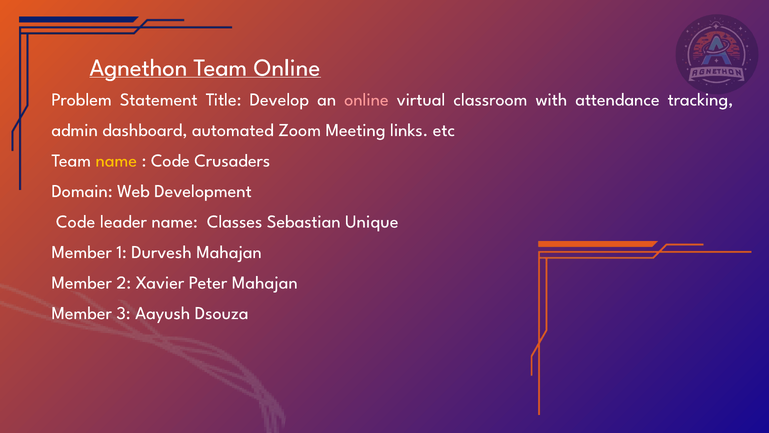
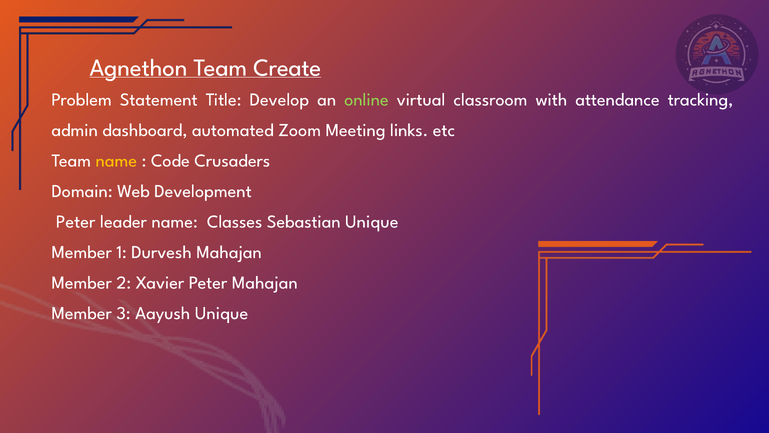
Team Online: Online -> Create
online at (366, 99) colour: pink -> light green
Code at (76, 221): Code -> Peter
Aayush Dsouza: Dsouza -> Unique
